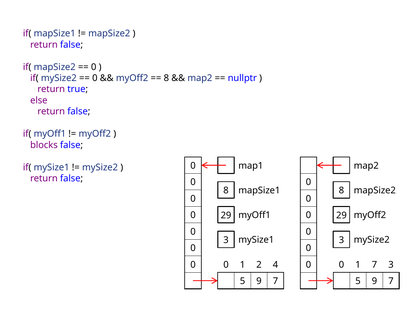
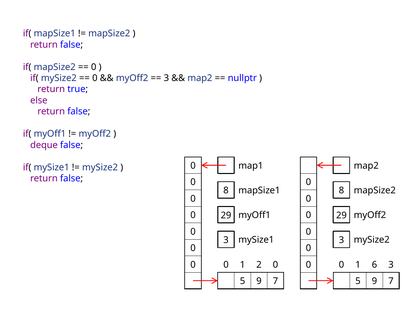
8 at (166, 78): 8 -> 3
blocks: blocks -> deque
2 4: 4 -> 0
1 7: 7 -> 6
